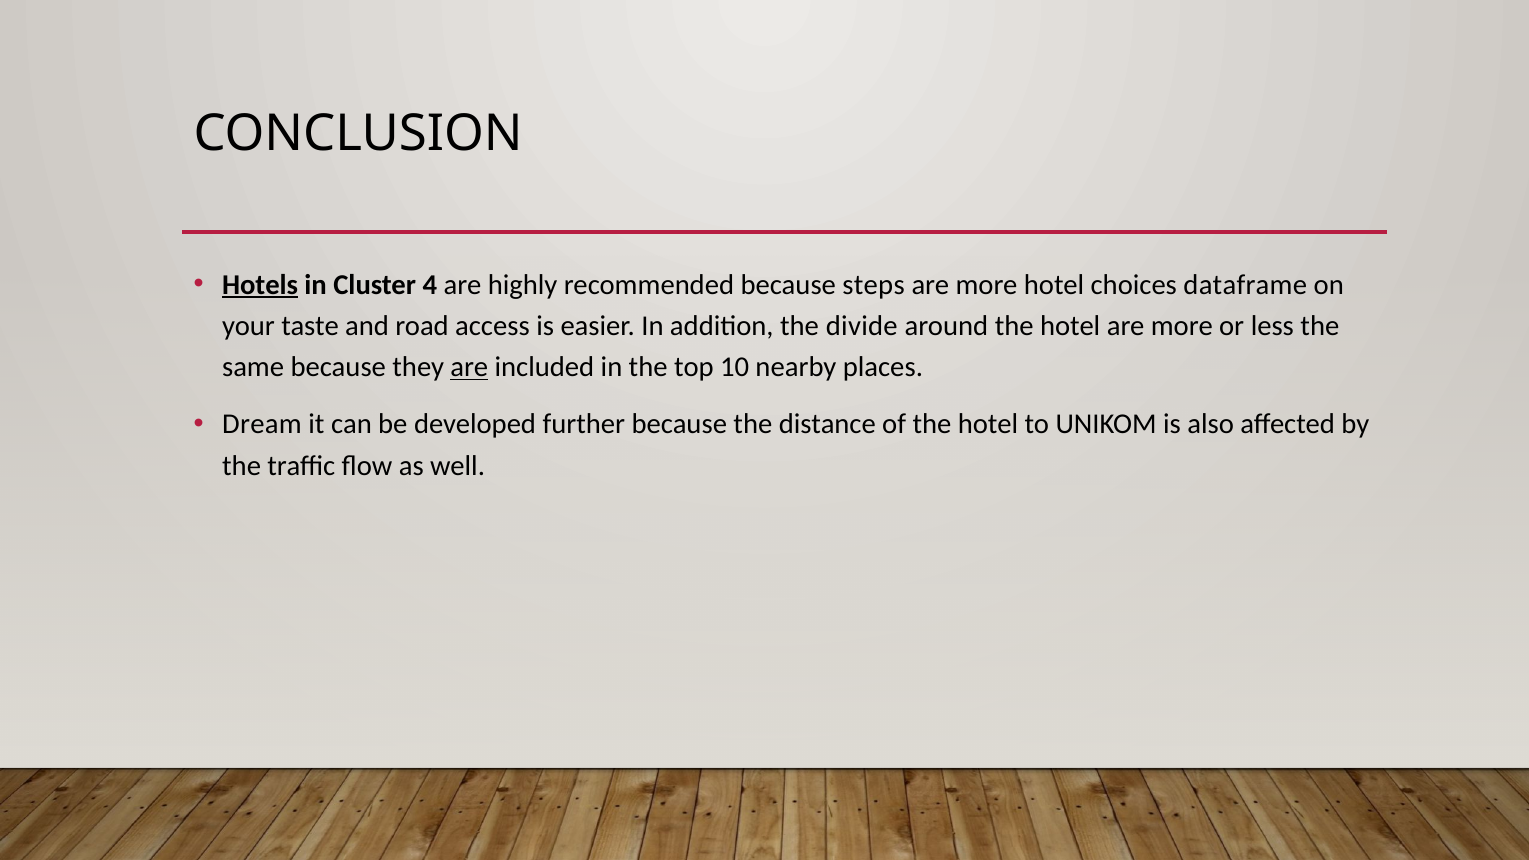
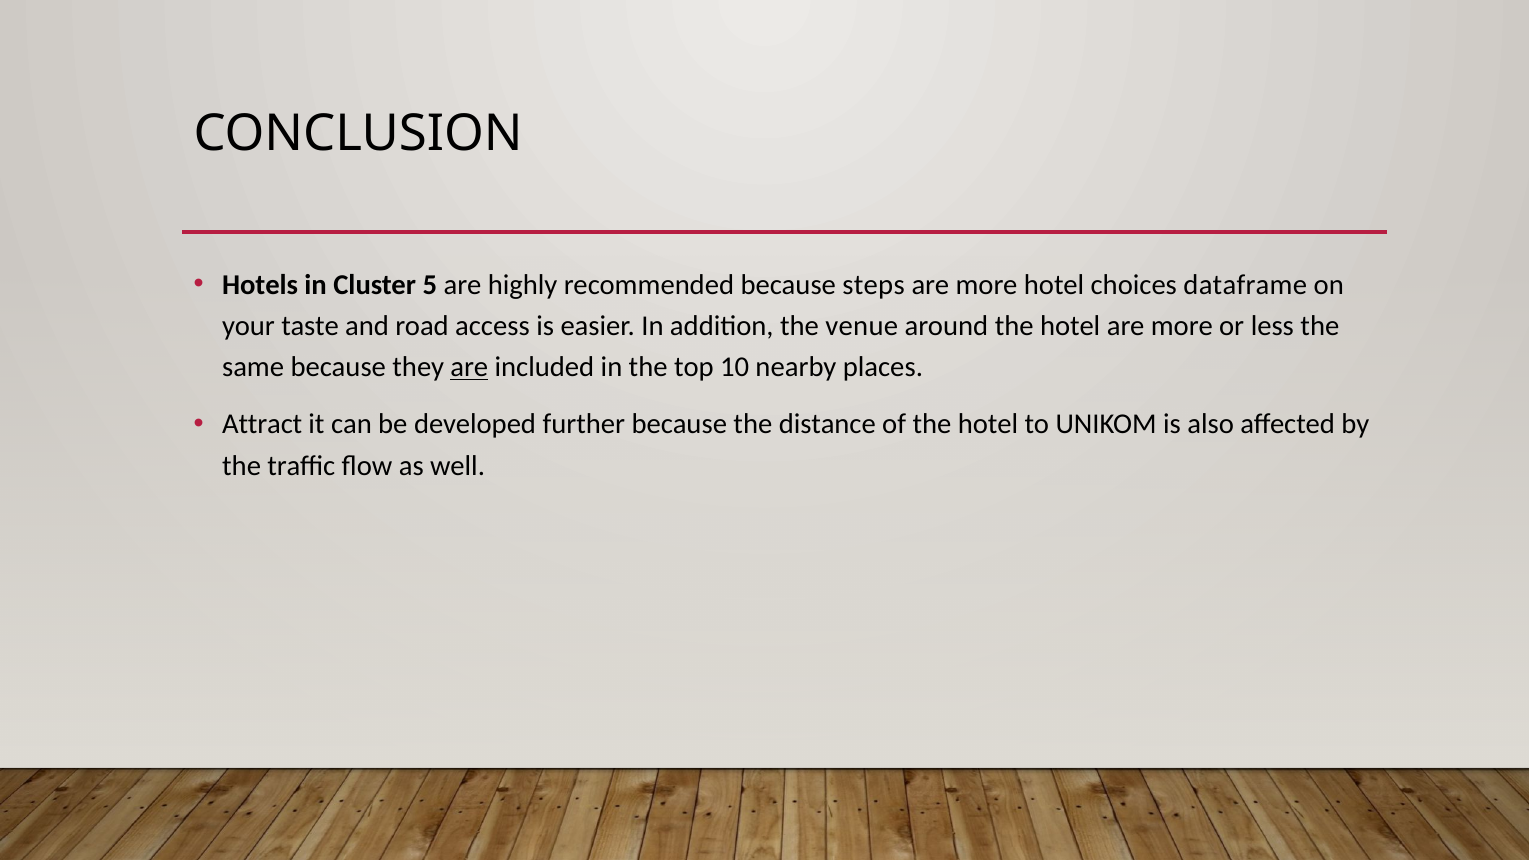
Hotels underline: present -> none
4: 4 -> 5
divide: divide -> venue
Dream: Dream -> Attract
